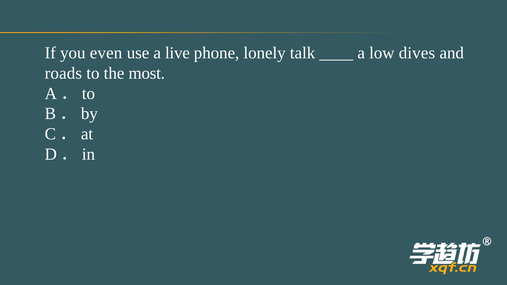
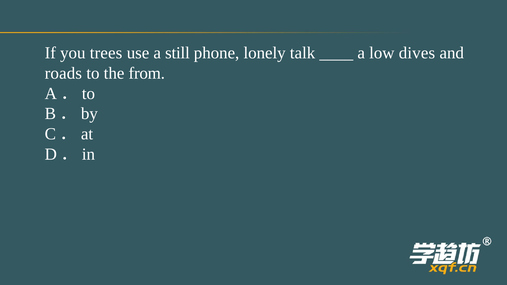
even: even -> trees
live: live -> still
most: most -> from
